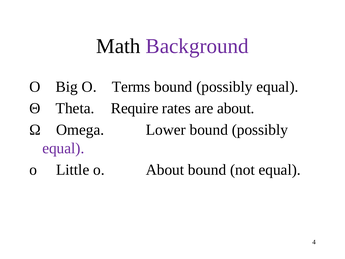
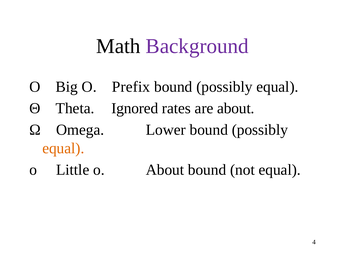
Terms: Terms -> Prefix
Require: Require -> Ignored
equal at (63, 148) colour: purple -> orange
